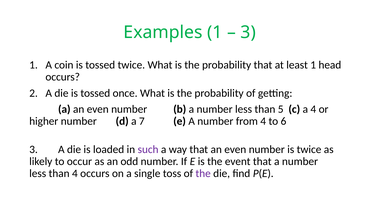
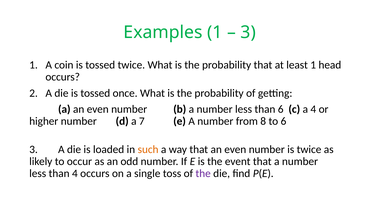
than 5: 5 -> 6
from 4: 4 -> 8
such colour: purple -> orange
